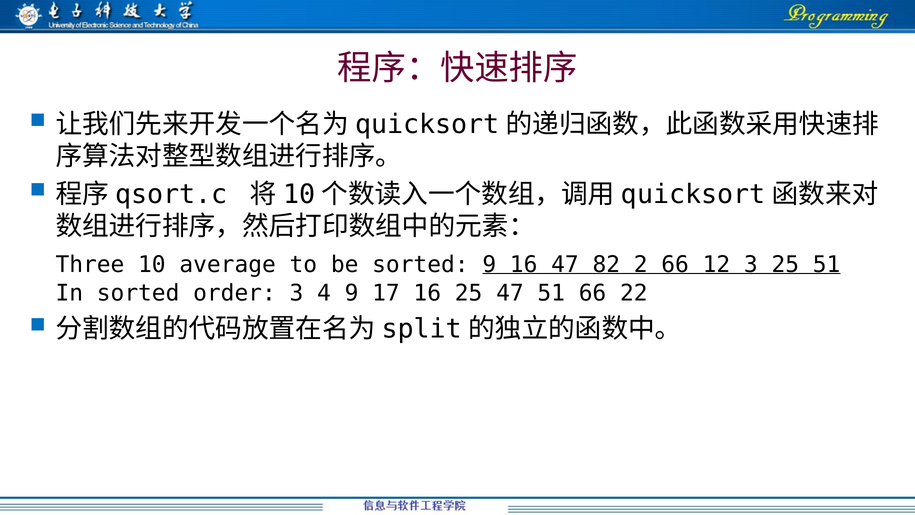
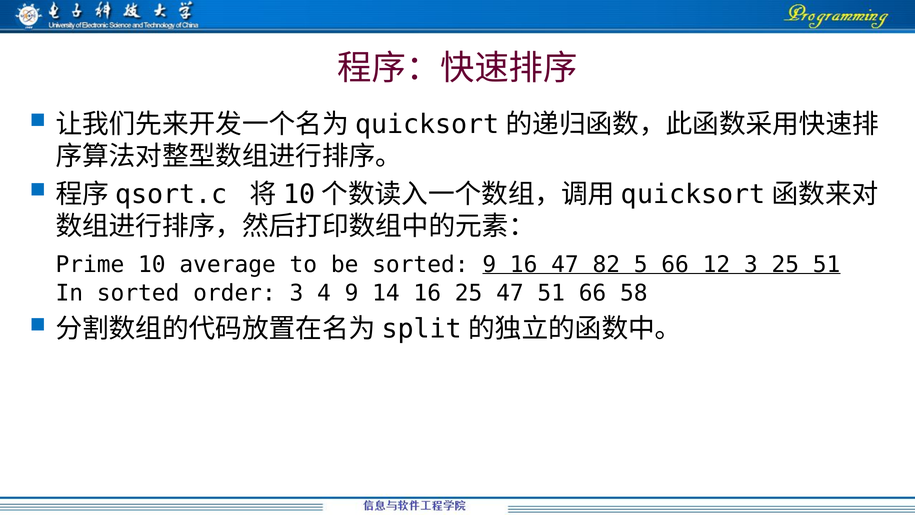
Three: Three -> Prime
2: 2 -> 5
17: 17 -> 14
22: 22 -> 58
